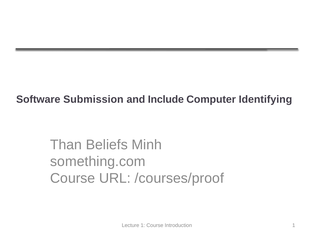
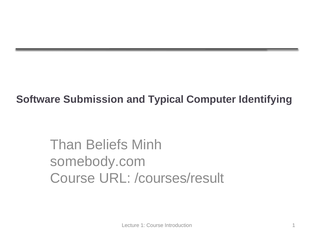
Include: Include -> Typical
something.com: something.com -> somebody.com
/courses/proof: /courses/proof -> /courses/result
